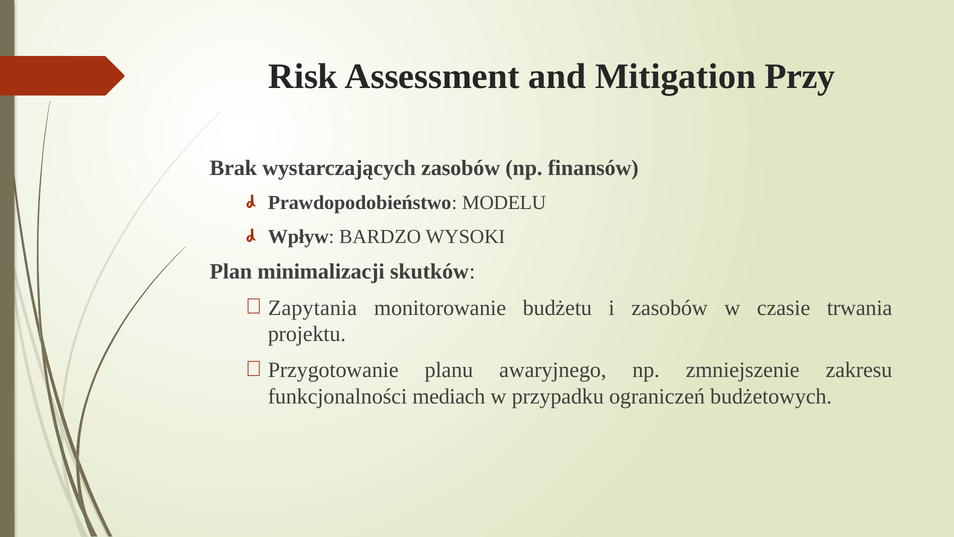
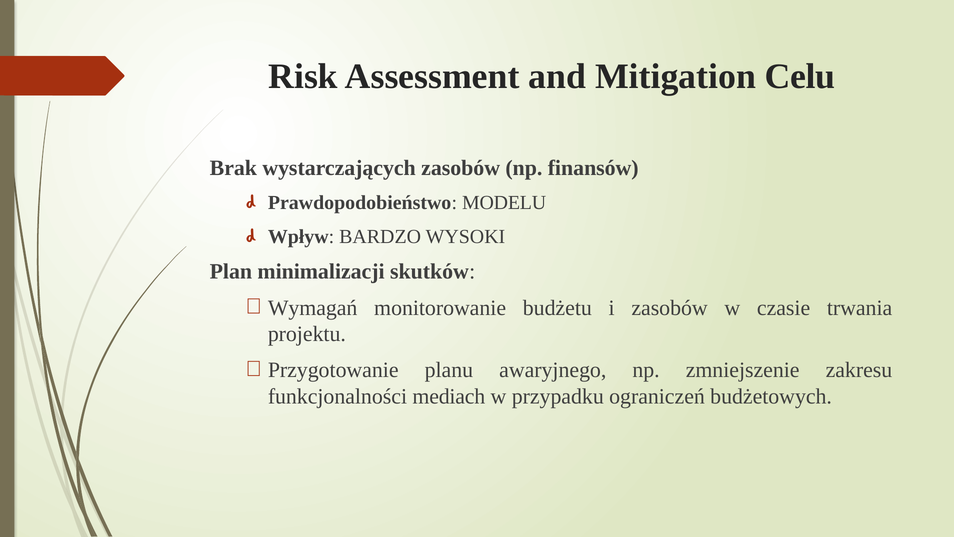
Przy: Przy -> Celu
Zapytania: Zapytania -> Wymagań
